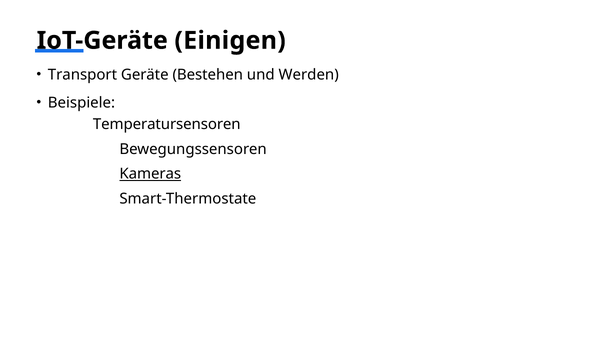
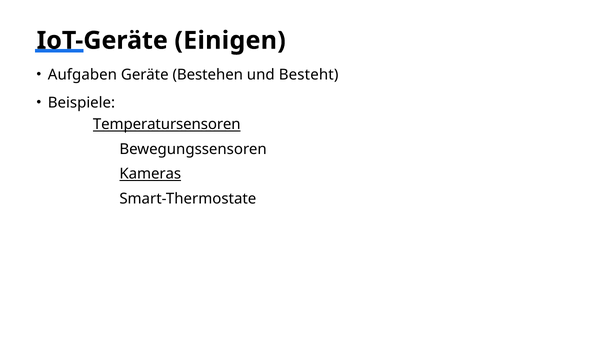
Transport: Transport -> Aufgaben
Werden: Werden -> Besteht
Temperatursensoren underline: none -> present
